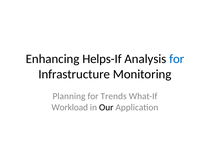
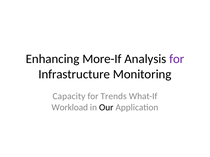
Helps-If: Helps-If -> More-If
for at (177, 59) colour: blue -> purple
Planning: Planning -> Capacity
